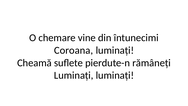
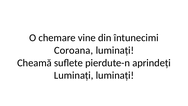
rămâneți: rămâneți -> aprindeți
